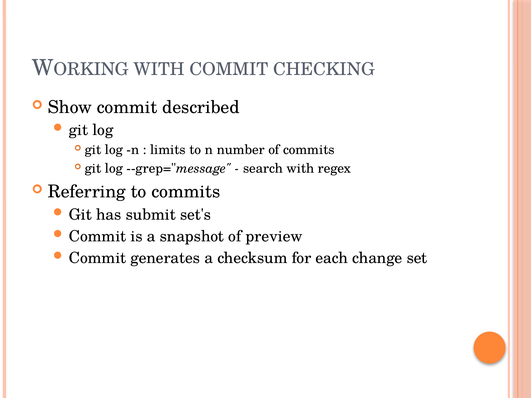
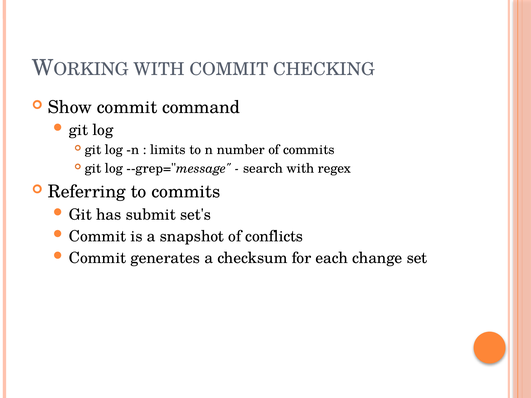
described: described -> command
preview: preview -> conflicts
